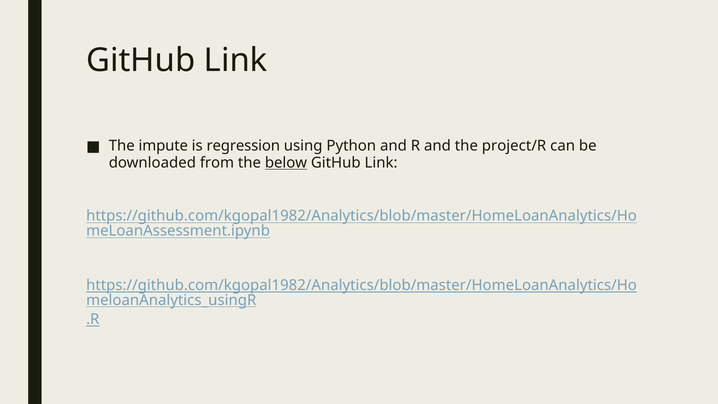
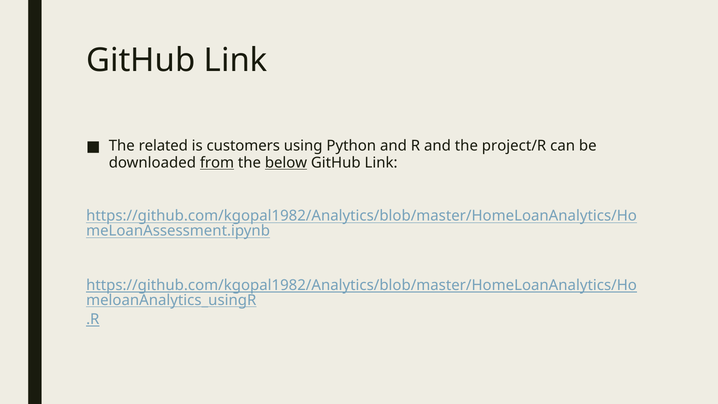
impute: impute -> related
regression: regression -> customers
from underline: none -> present
